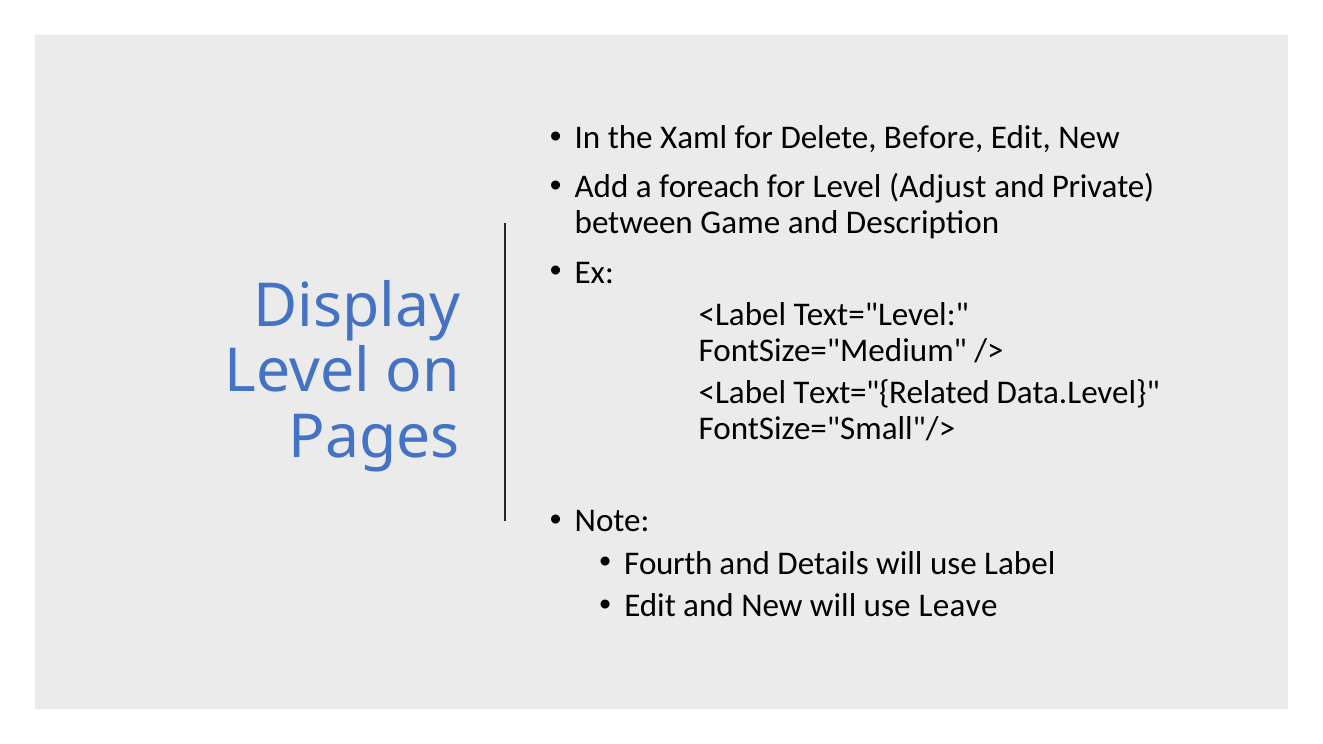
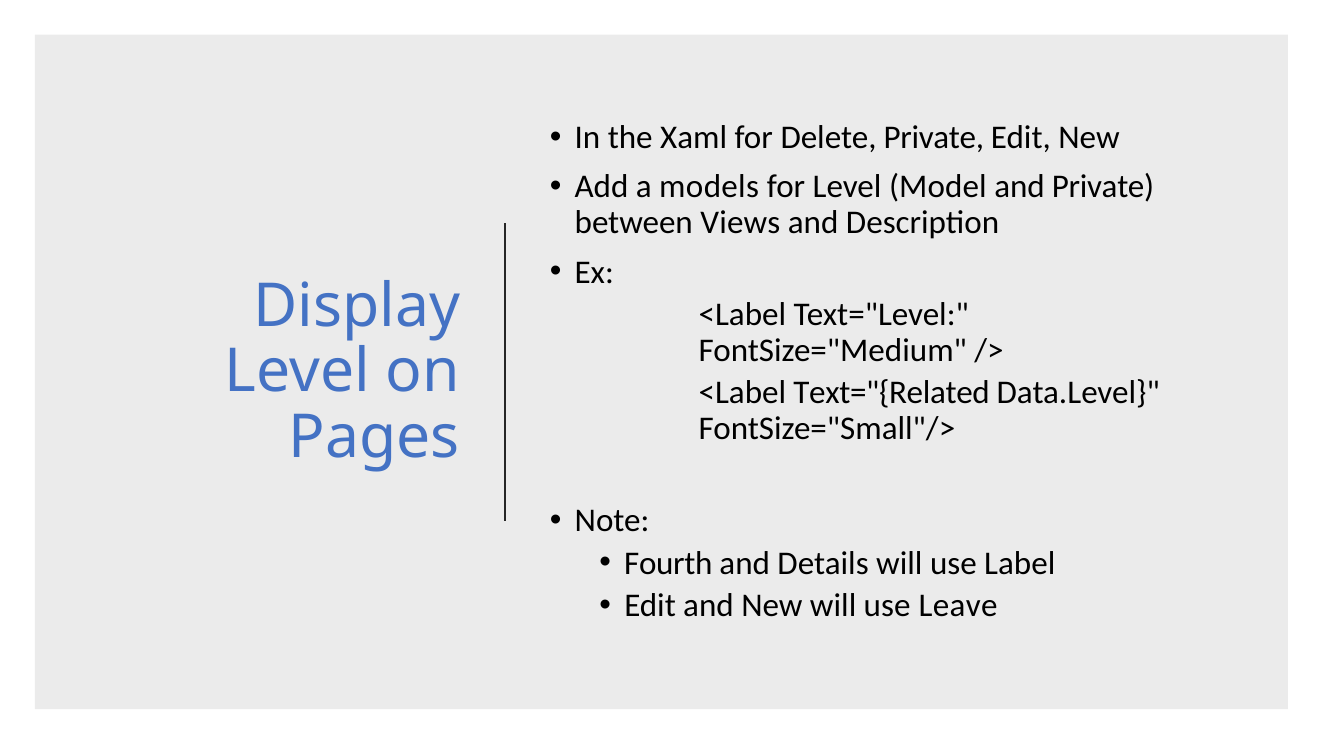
Delete Before: Before -> Private
foreach: foreach -> models
Adjust: Adjust -> Model
Game: Game -> Views
